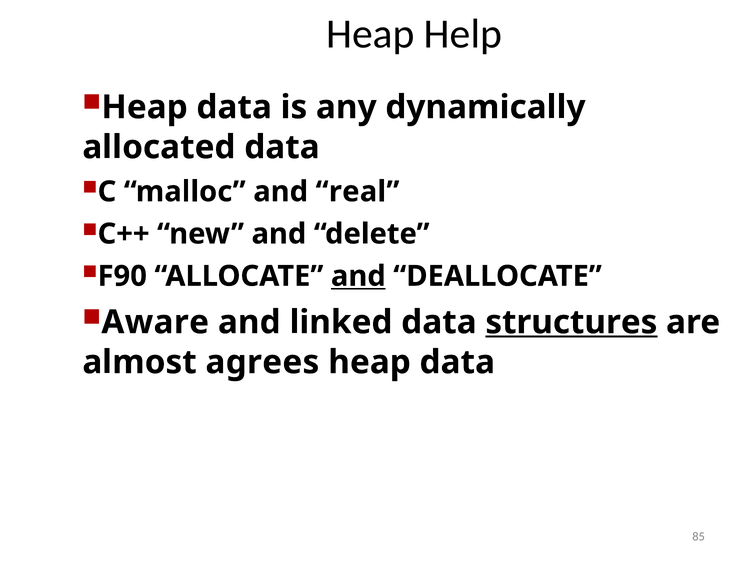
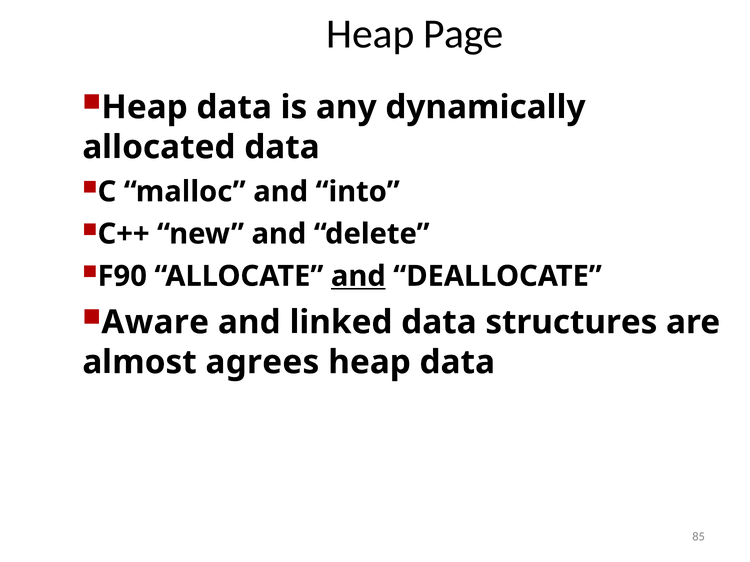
Help: Help -> Page
real: real -> into
structures underline: present -> none
